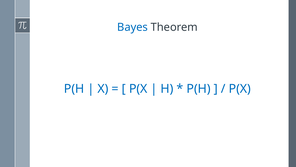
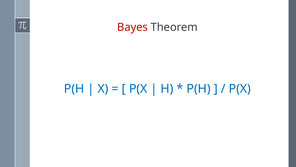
Bayes colour: blue -> red
